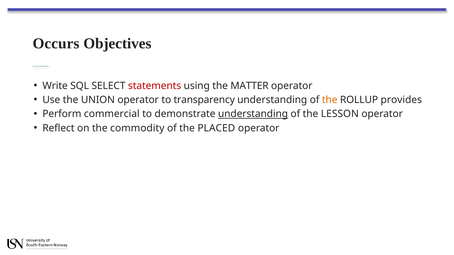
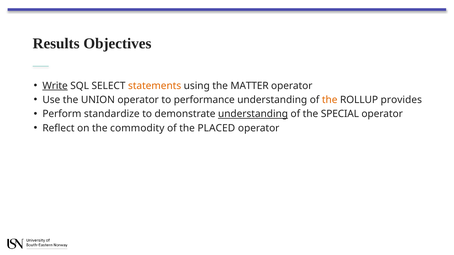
Occurs: Occurs -> Results
Write underline: none -> present
statements colour: red -> orange
transparency: transparency -> performance
commercial: commercial -> standardize
LESSON: LESSON -> SPECIAL
